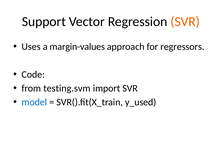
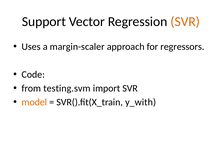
margin-values: margin-values -> margin-scaler
model colour: blue -> orange
y_used: y_used -> y_with
